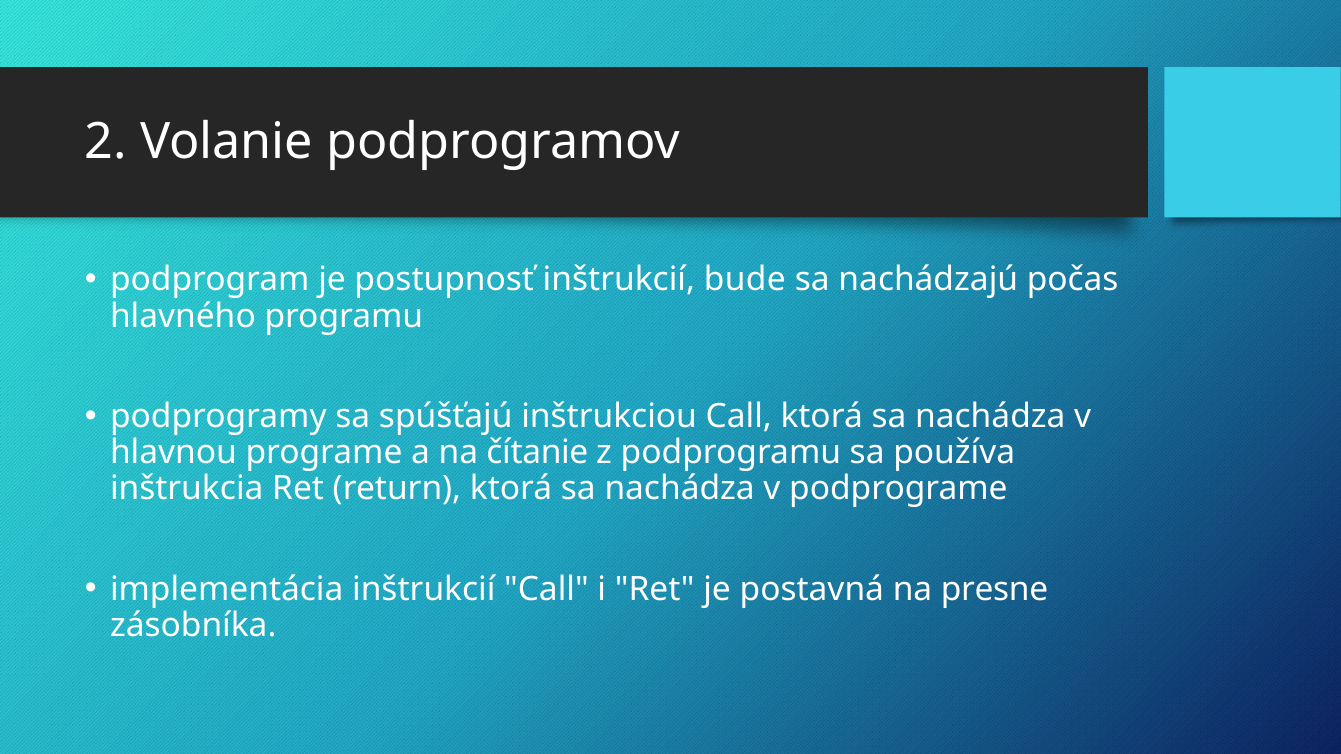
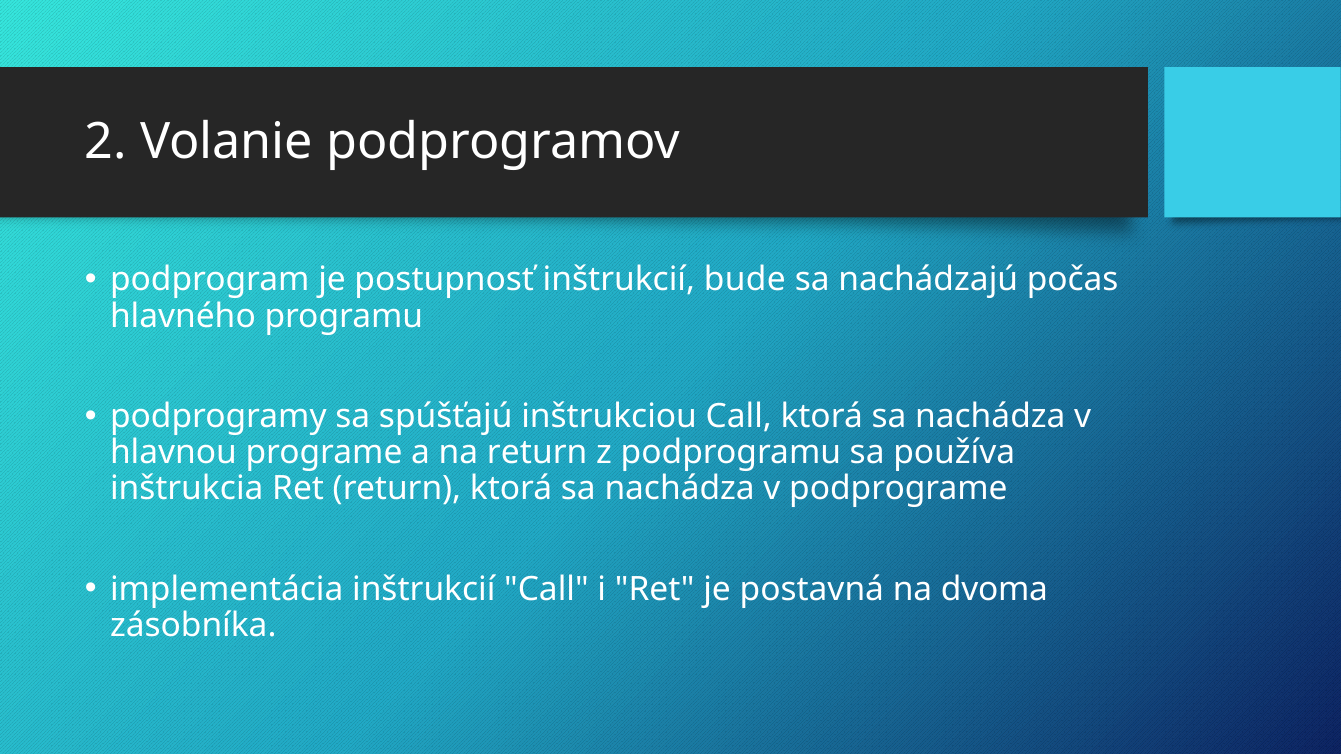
na čítanie: čítanie -> return
presne: presne -> dvoma
